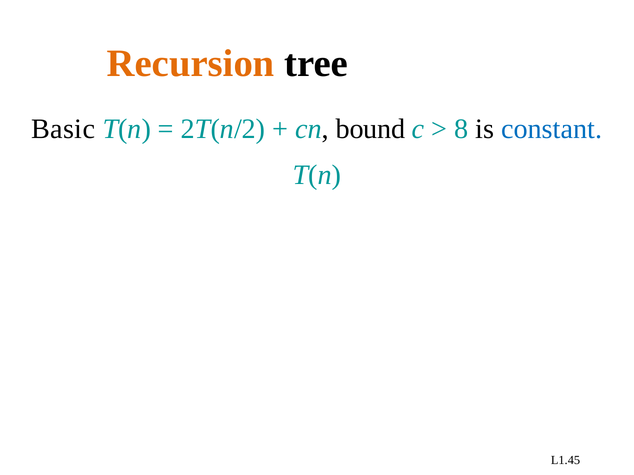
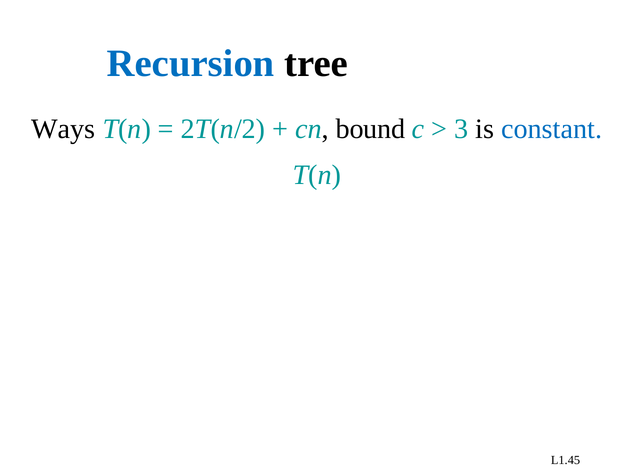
Recursion colour: orange -> blue
Basic: Basic -> Ways
8: 8 -> 3
